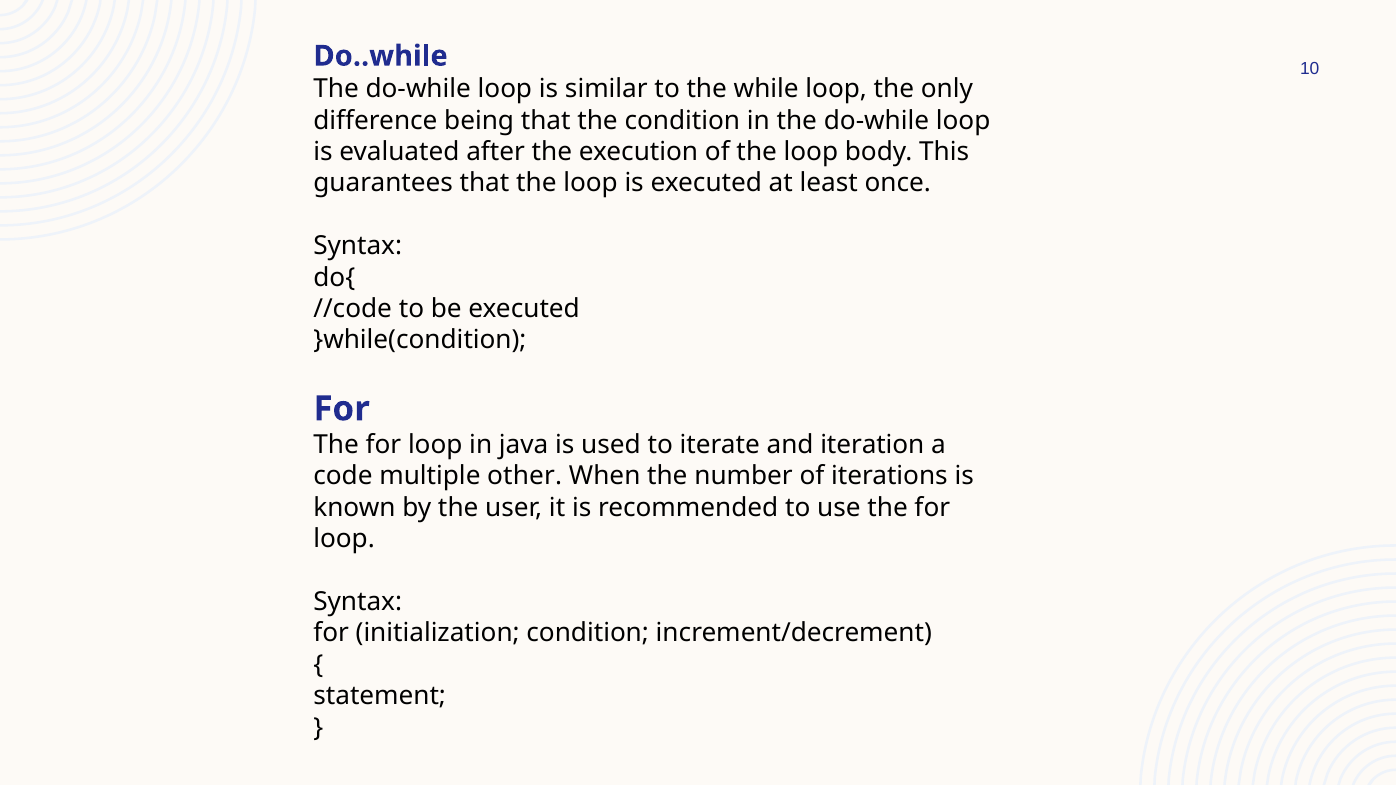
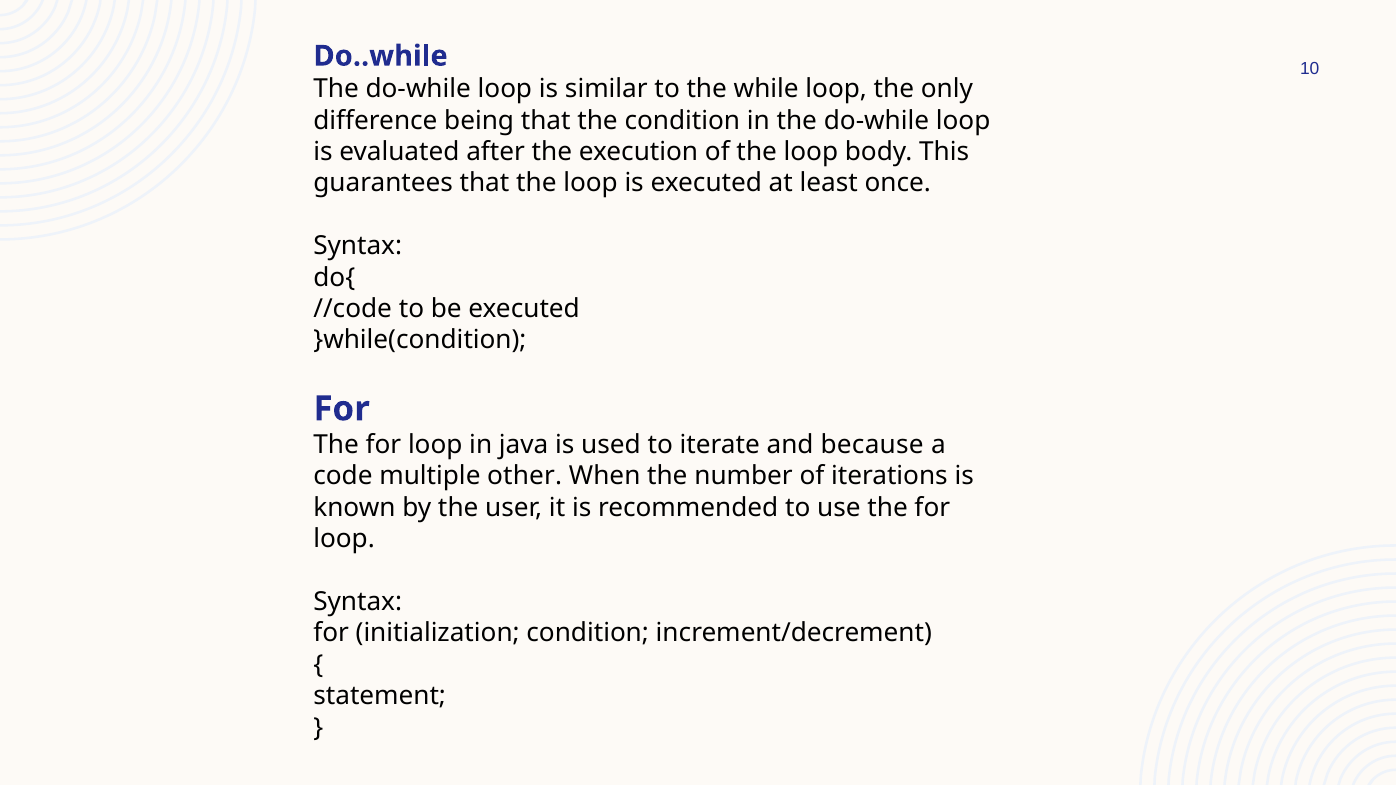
iteration: iteration -> because
